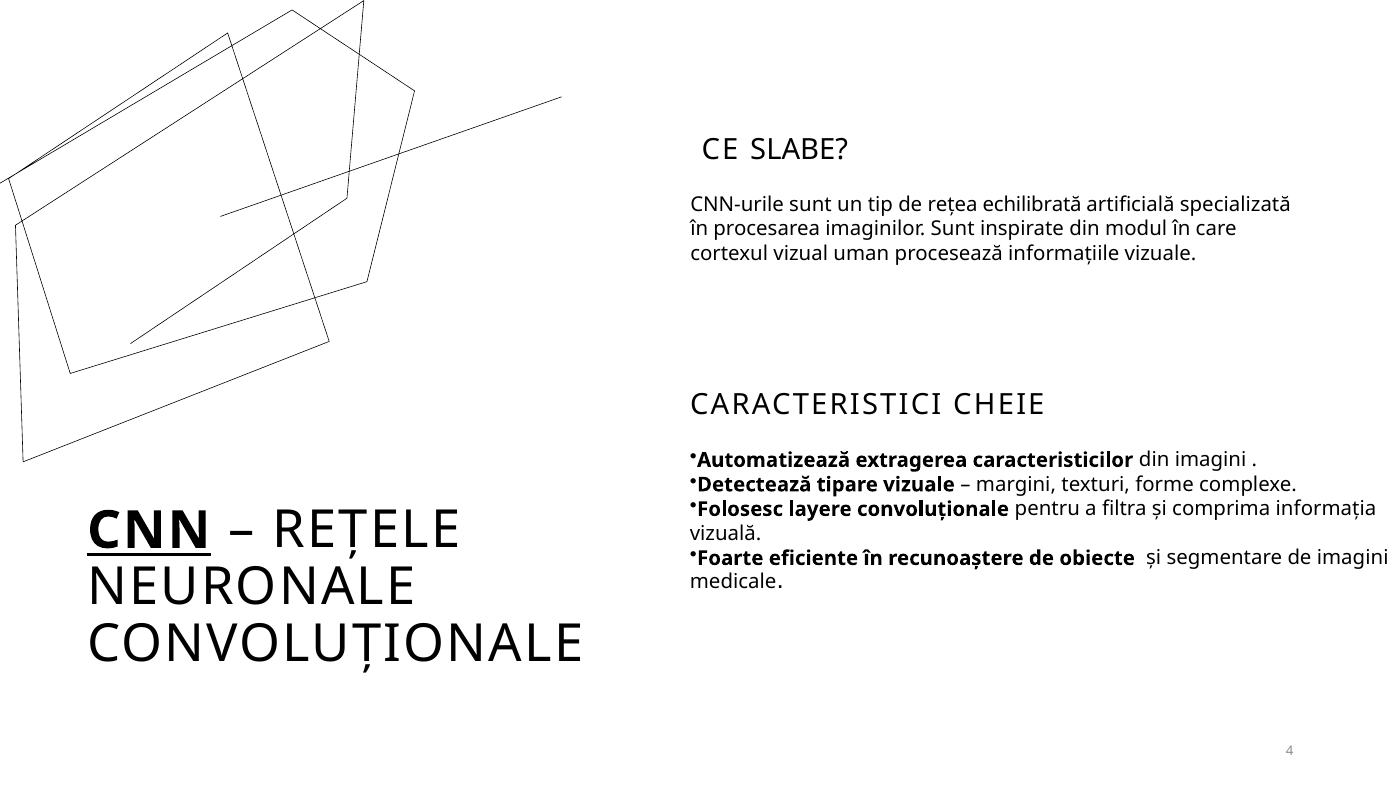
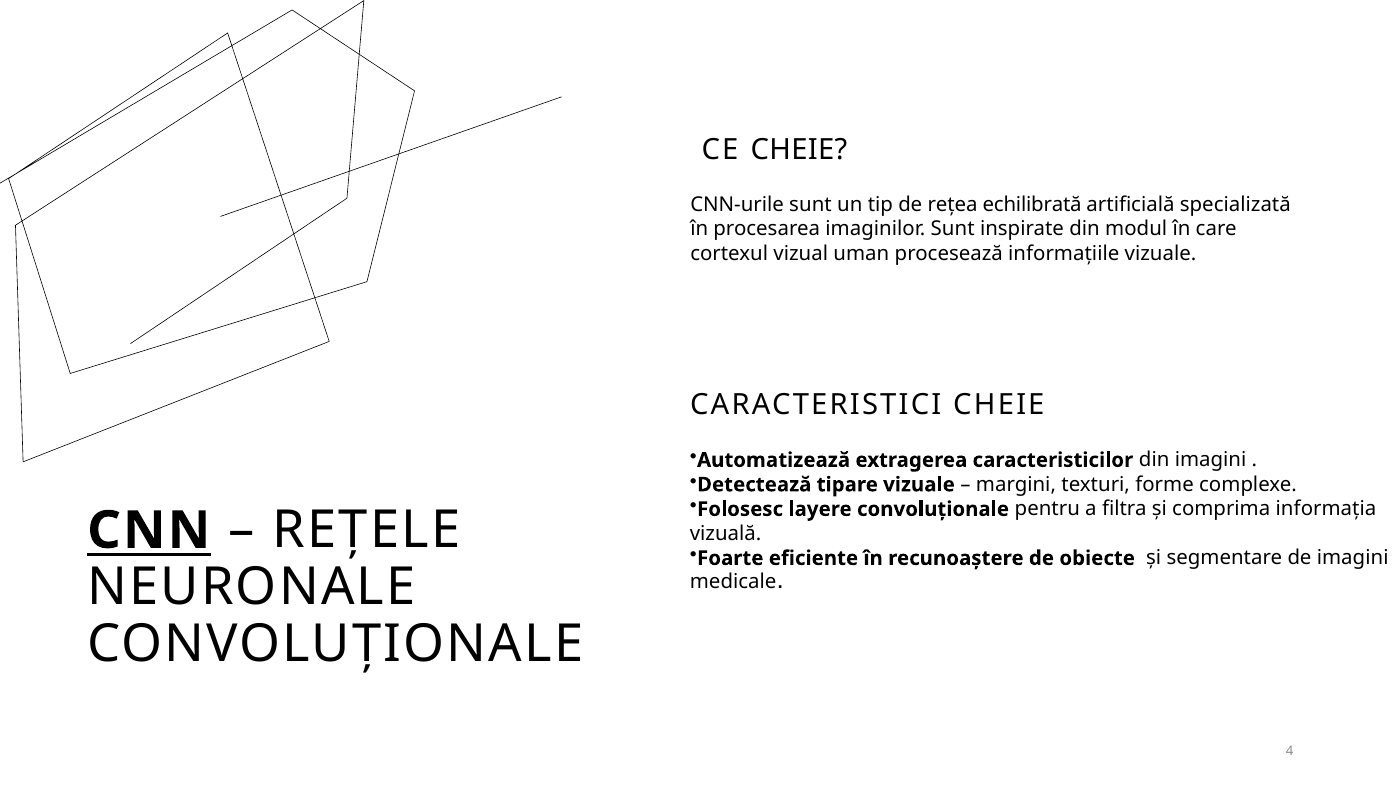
CE SLABE: SLABE -> CHEIE
